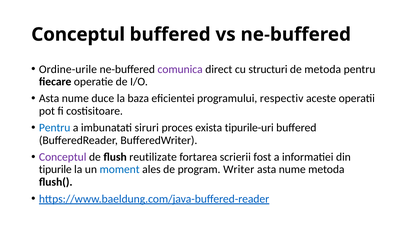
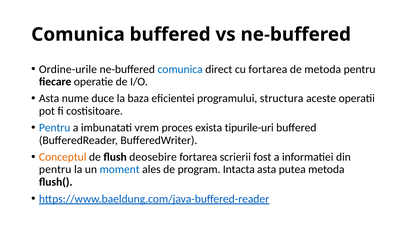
Conceptul at (78, 34): Conceptul -> Comunica
comunica at (180, 69) colour: purple -> blue
cu structuri: structuri -> fortarea
respectiv: respectiv -> structura
siruri: siruri -> vrem
Conceptul at (63, 157) colour: purple -> orange
reutilizate: reutilizate -> deosebire
tipurile at (55, 169): tipurile -> pentru
Writer: Writer -> Intacta
nume at (292, 169): nume -> putea
